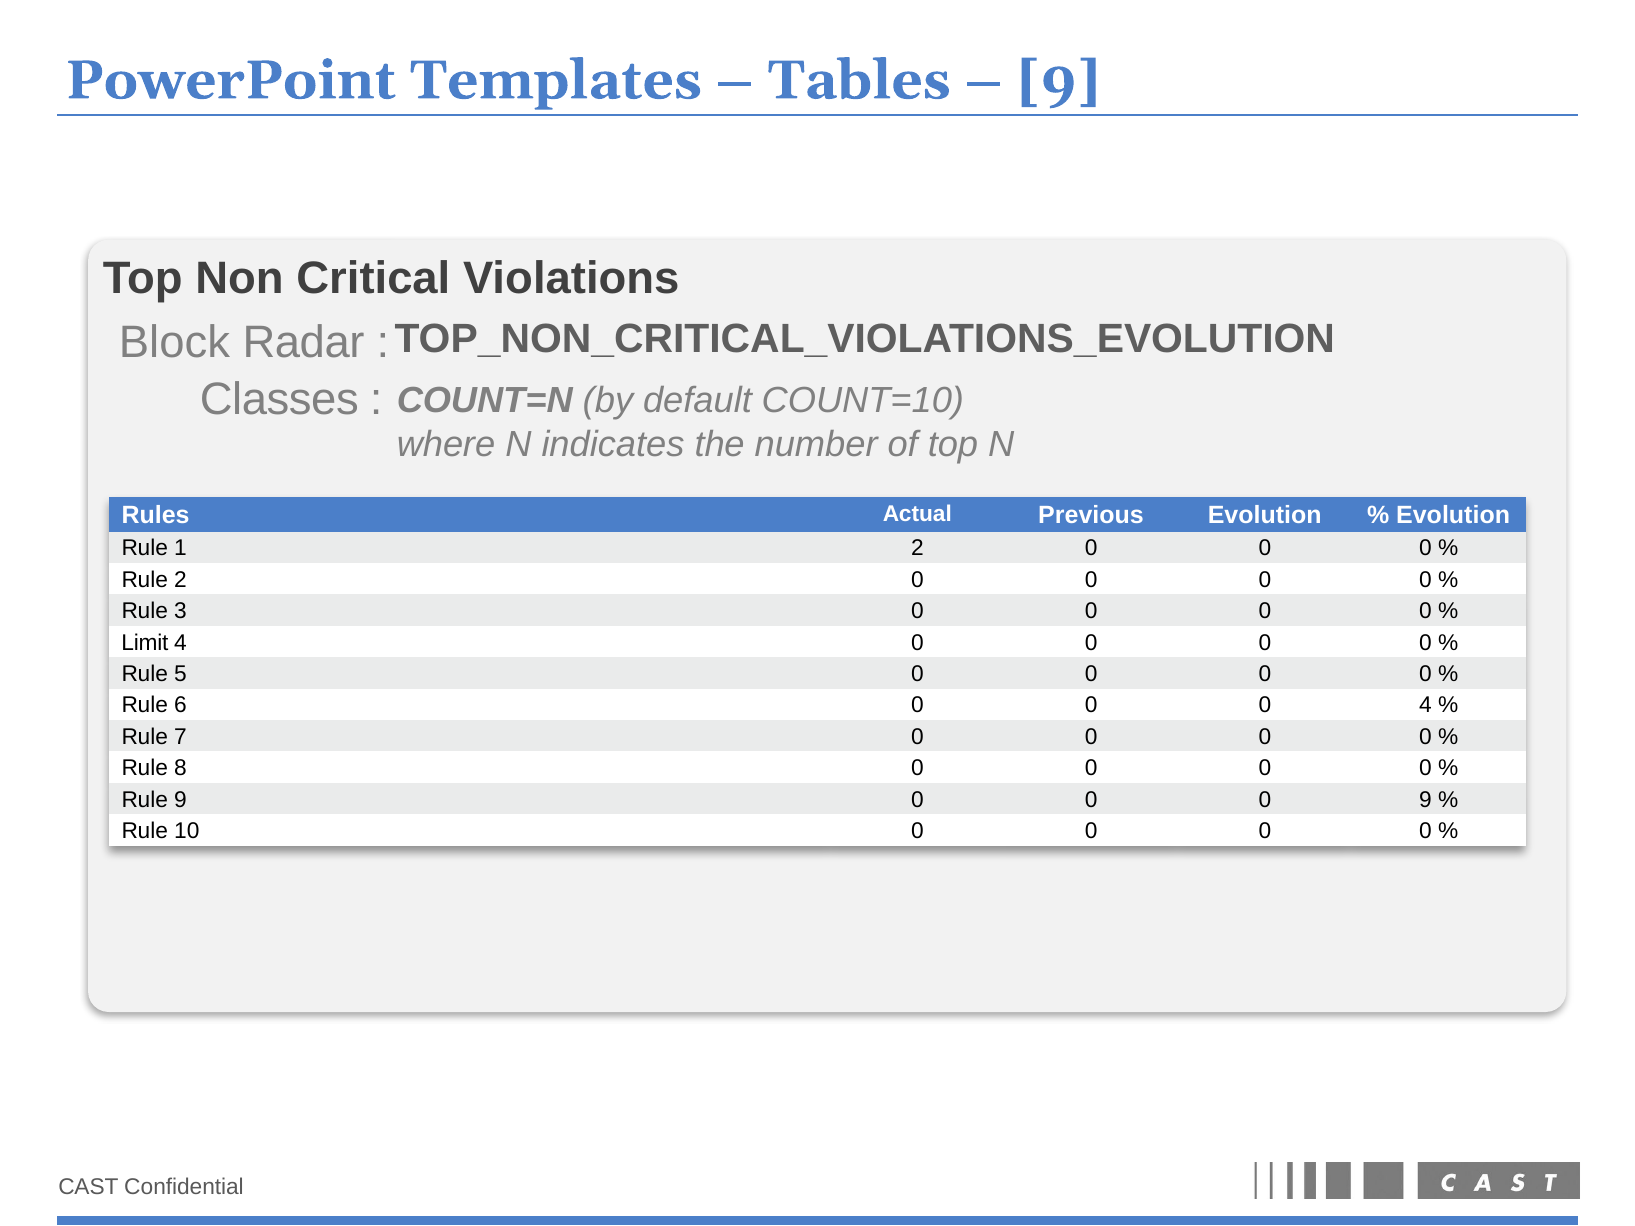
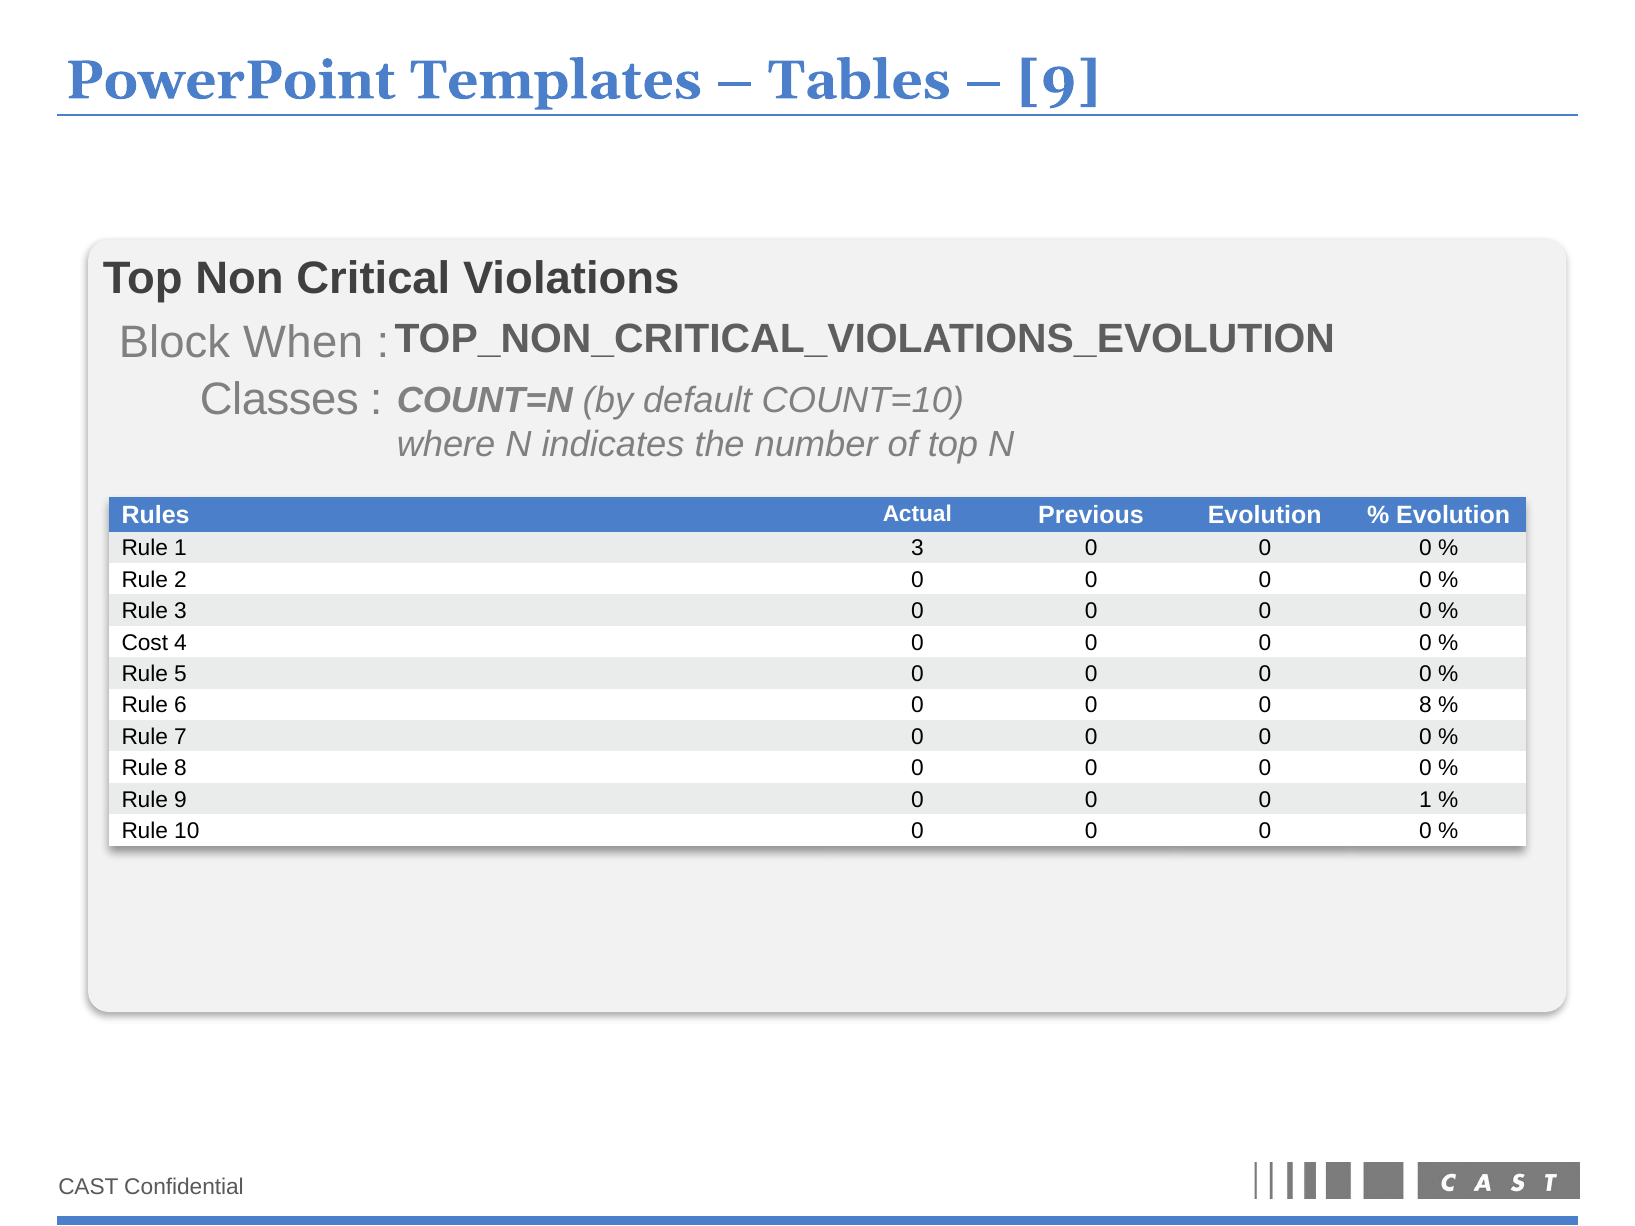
Radar: Radar -> When
1 2: 2 -> 3
Limit: Limit -> Cost
0 4: 4 -> 8
0 9: 9 -> 1
